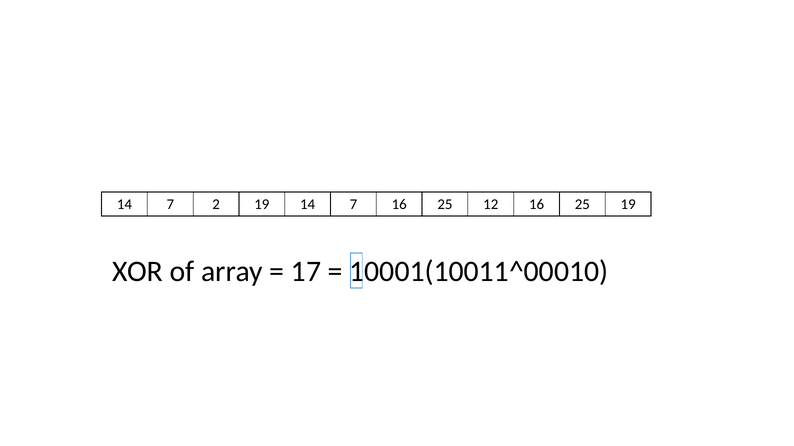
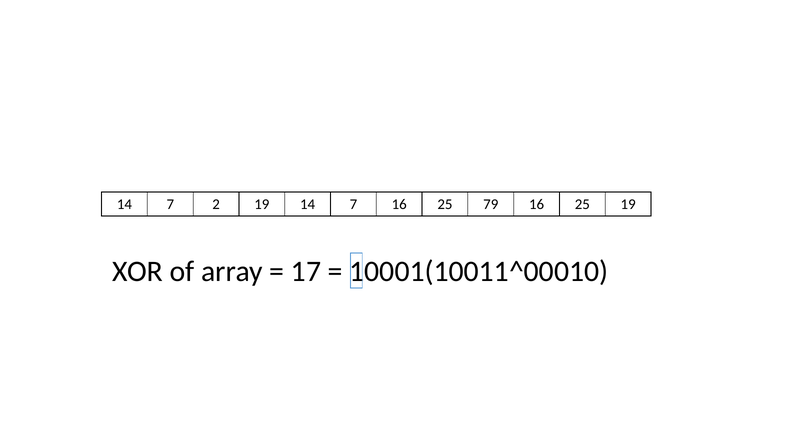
12: 12 -> 79
